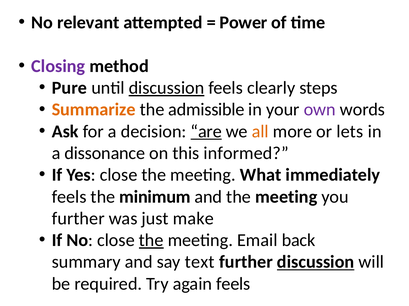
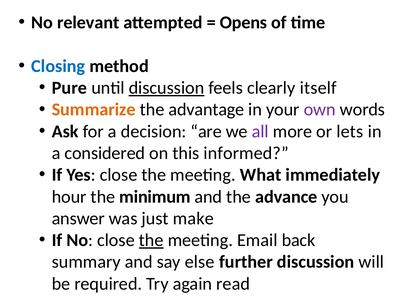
Power: Power -> Opens
Closing colour: purple -> blue
steps: steps -> itself
admissible: admissible -> advantage
are underline: present -> none
all colour: orange -> purple
dissonance: dissonance -> considered
feels at (69, 197): feels -> hour
and the meeting: meeting -> advance
further at (78, 219): further -> answer
text: text -> else
discussion at (316, 263) underline: present -> none
again feels: feels -> read
